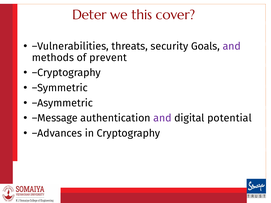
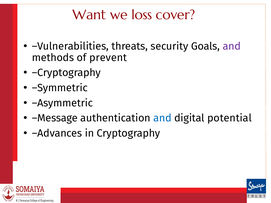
Deter: Deter -> Want
this: this -> loss
and at (162, 118) colour: purple -> blue
